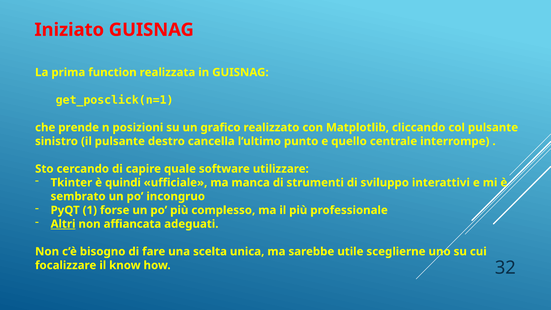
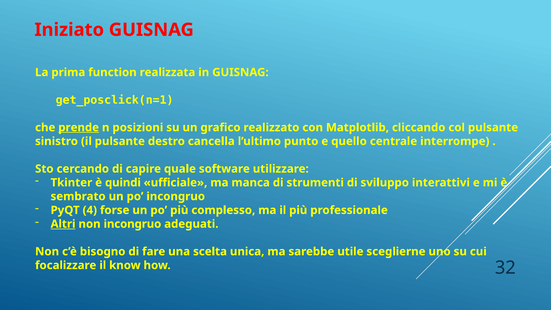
prende underline: none -> present
1: 1 -> 4
non affiancata: affiancata -> incongruo
